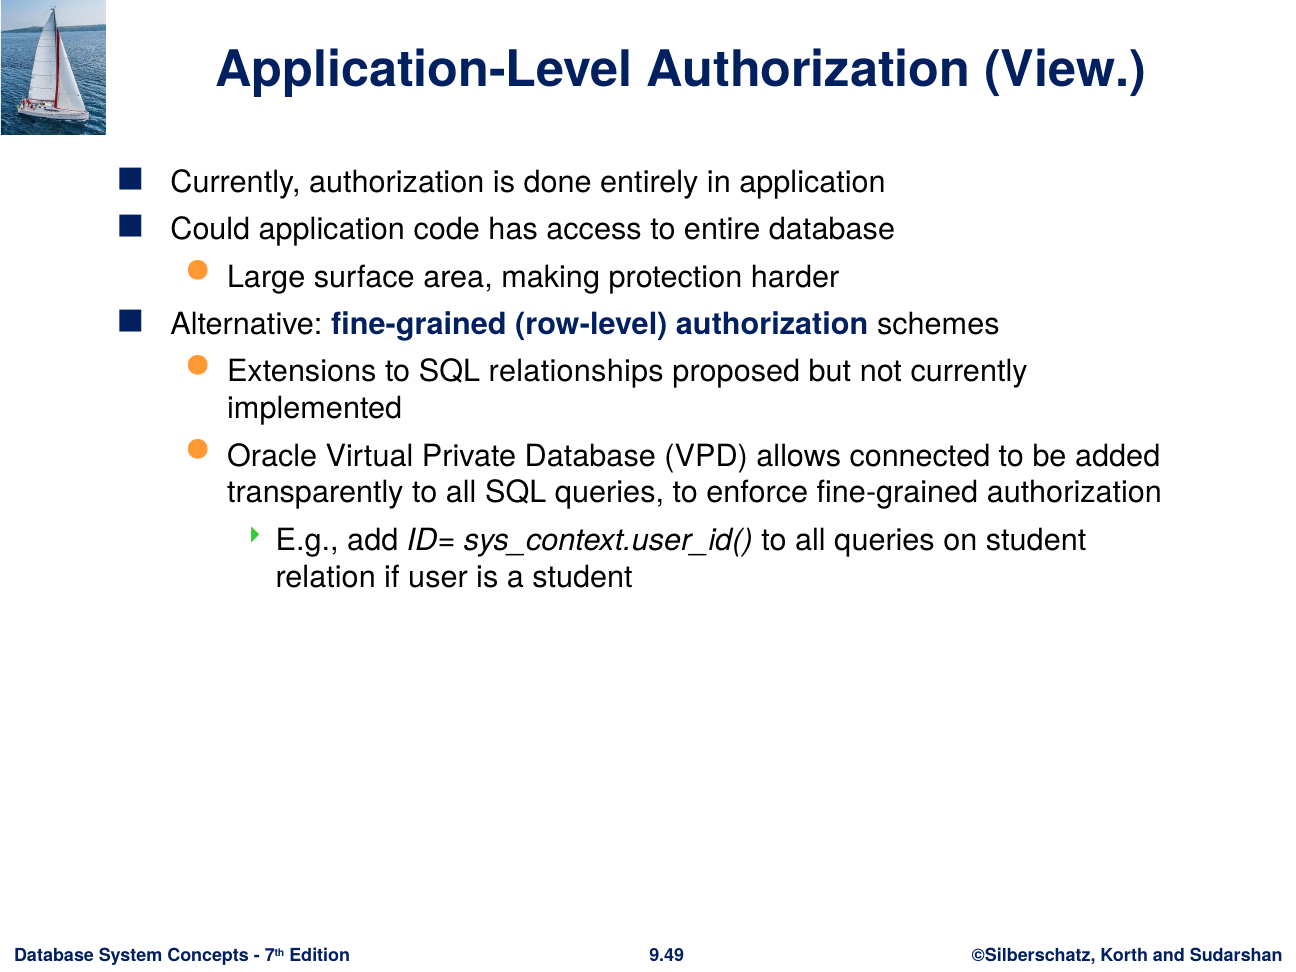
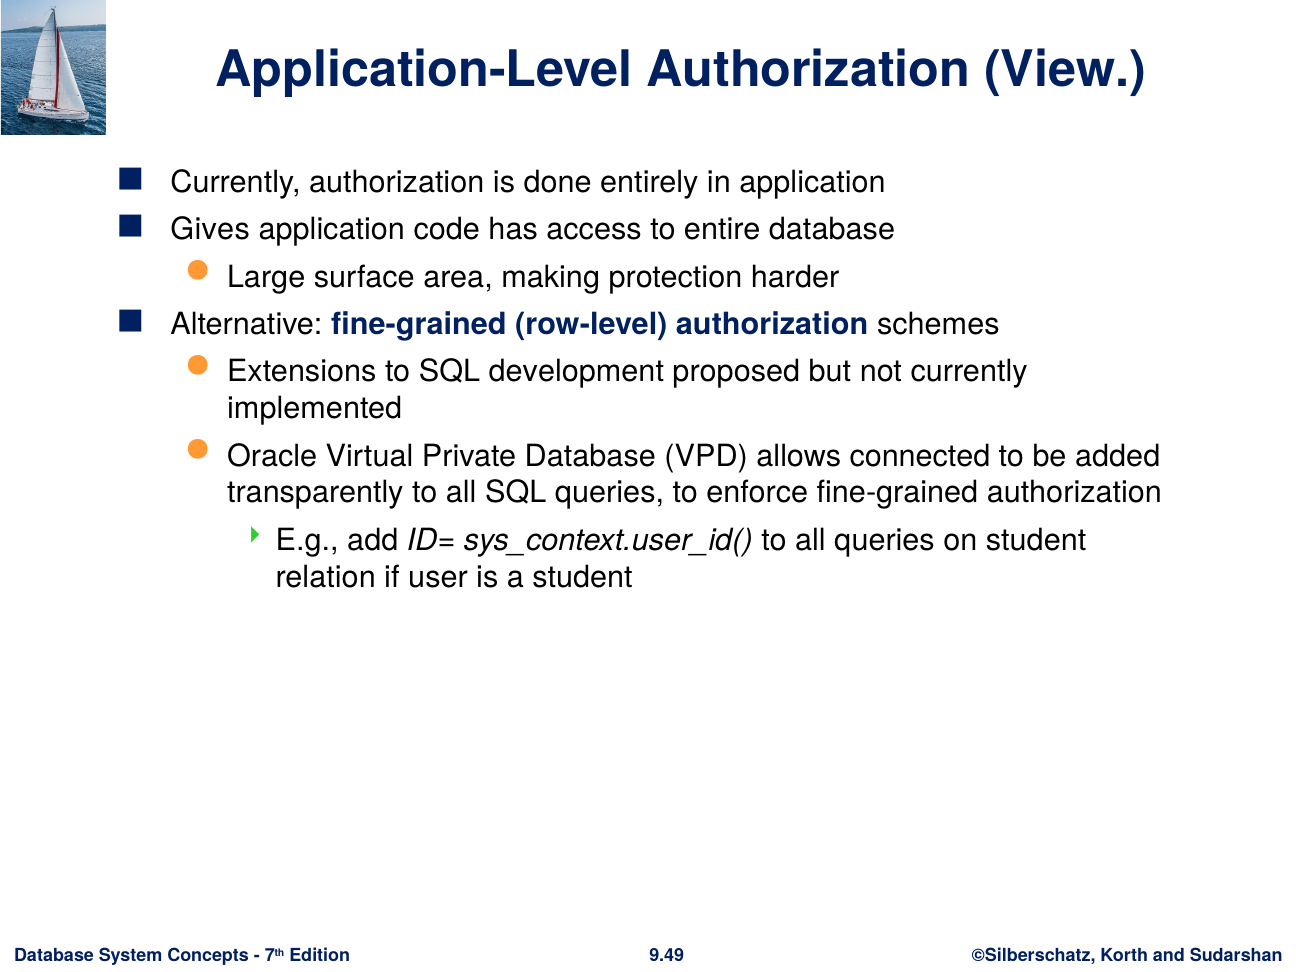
Could: Could -> Gives
relationships: relationships -> development
